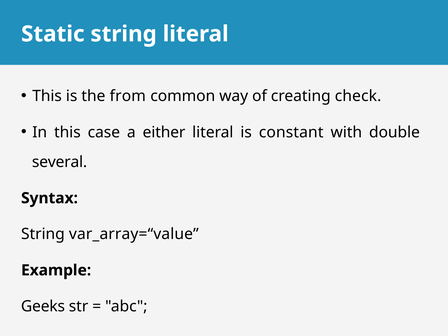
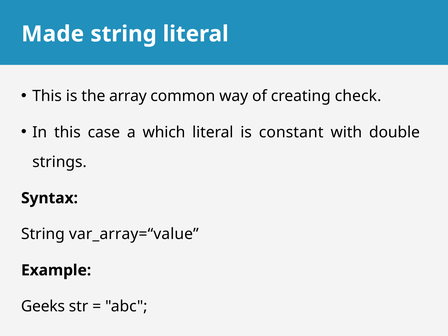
Static: Static -> Made
from: from -> array
either: either -> which
several: several -> strings
